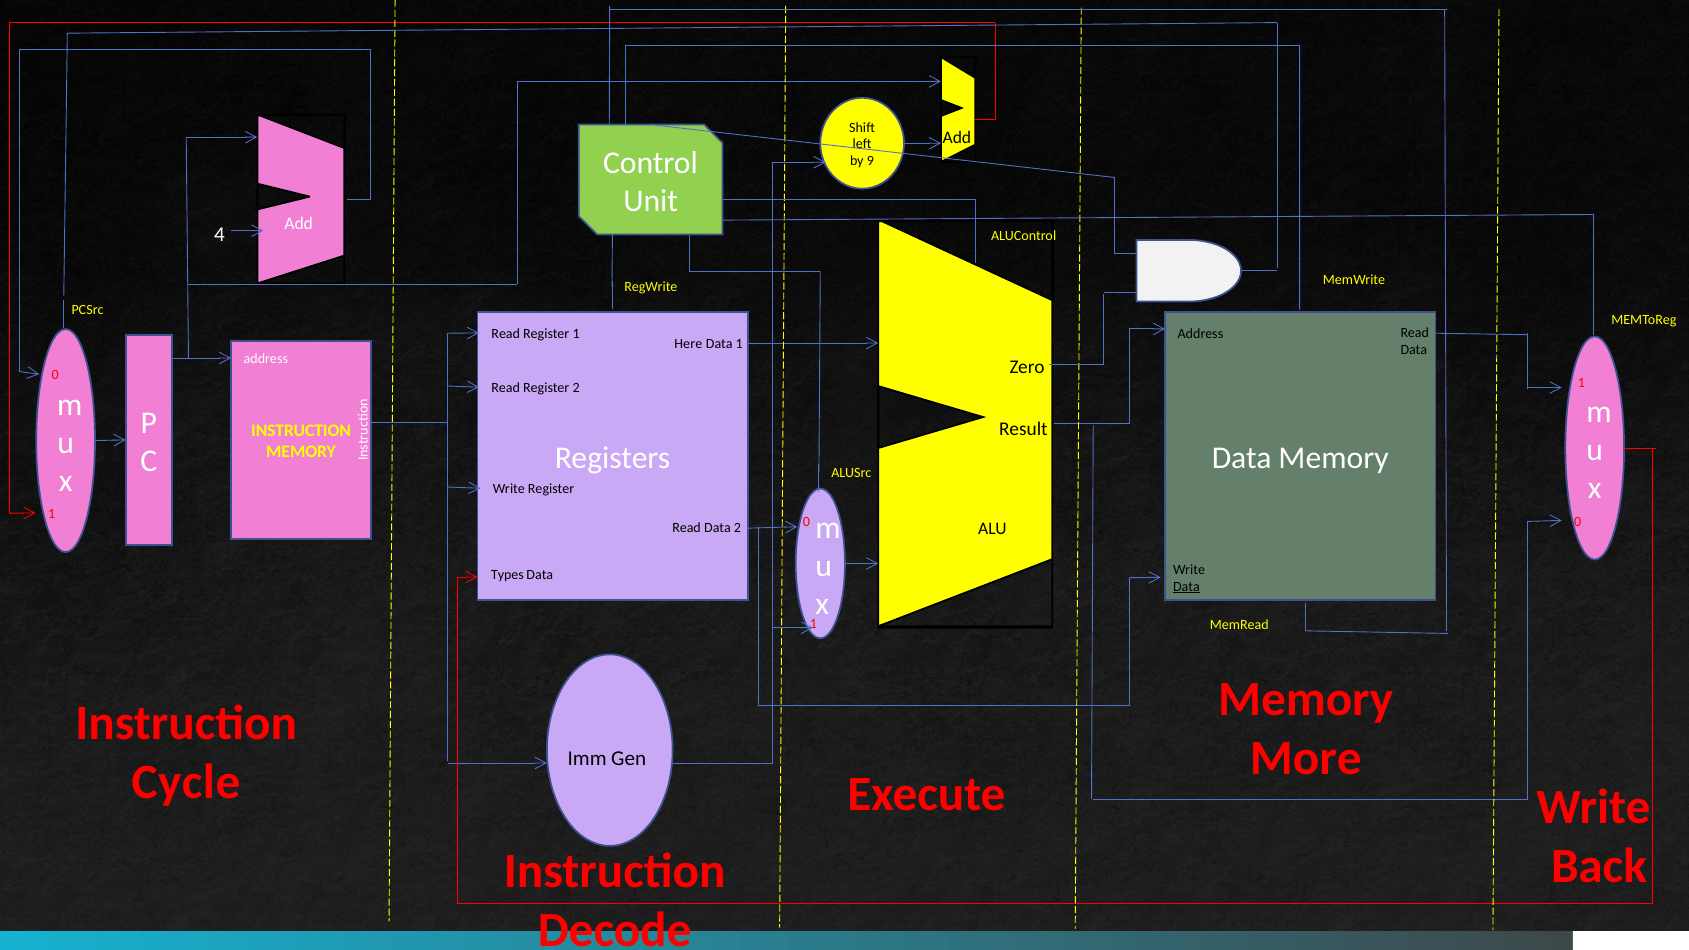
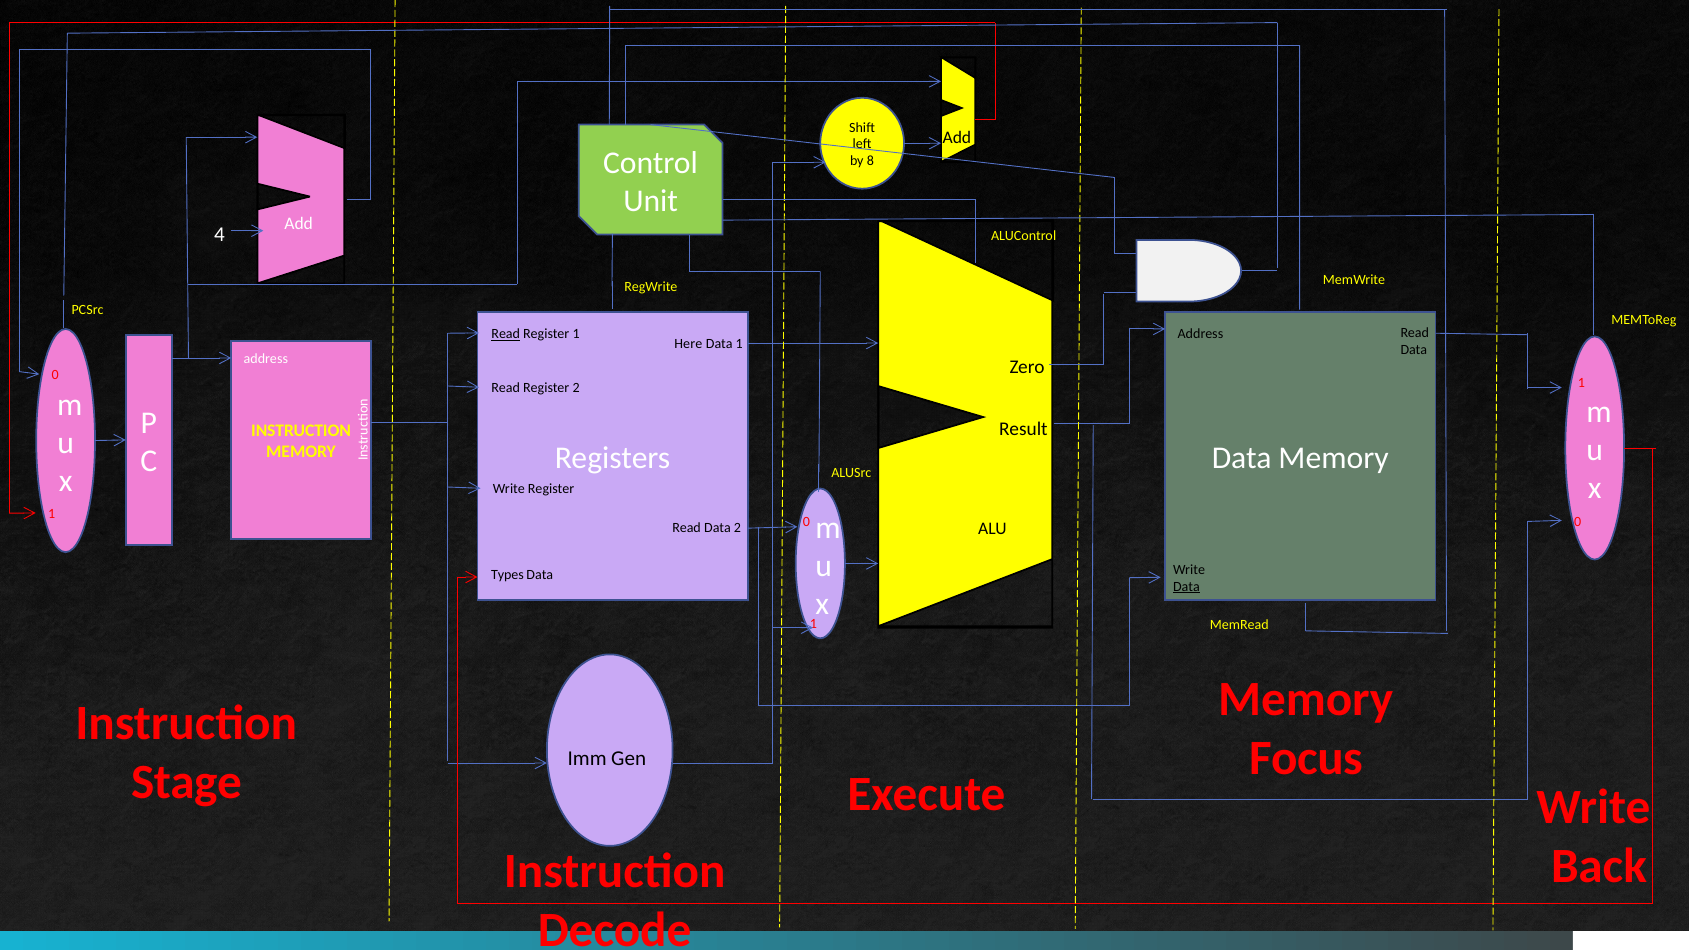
9: 9 -> 8
Read at (506, 334) underline: none -> present
More: More -> Focus
Cycle: Cycle -> Stage
